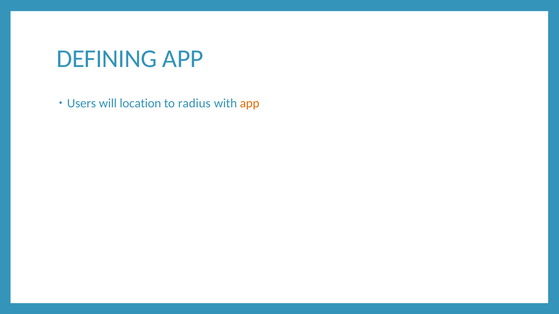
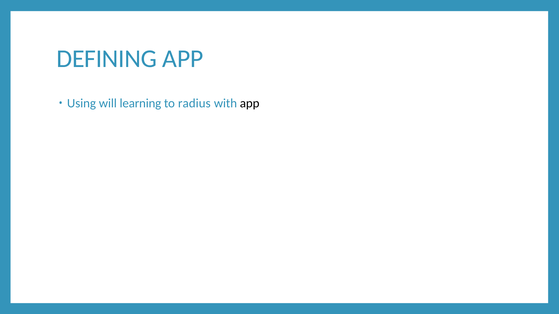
Users: Users -> Using
location: location -> learning
app at (250, 103) colour: orange -> black
